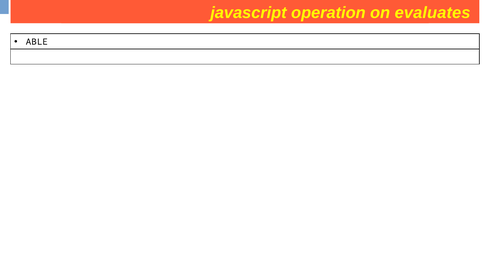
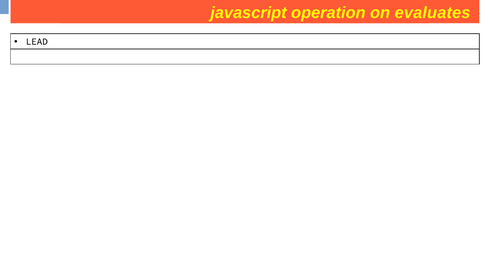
ABLE: ABLE -> LEAD
